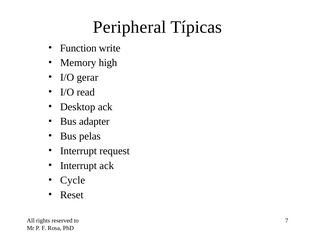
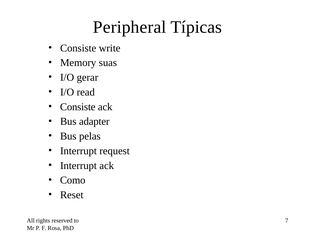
Function at (78, 48): Function -> Consiste
high: high -> suas
Desktop at (78, 107): Desktop -> Consiste
Cycle: Cycle -> Como
